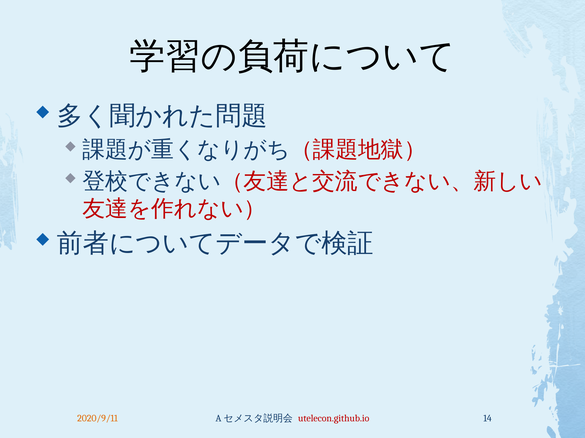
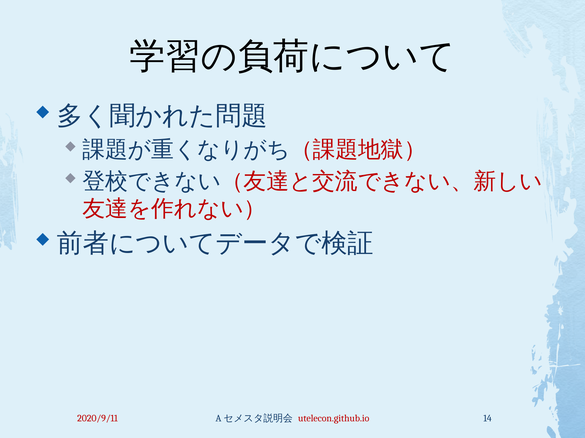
2020/9/11 colour: orange -> red
